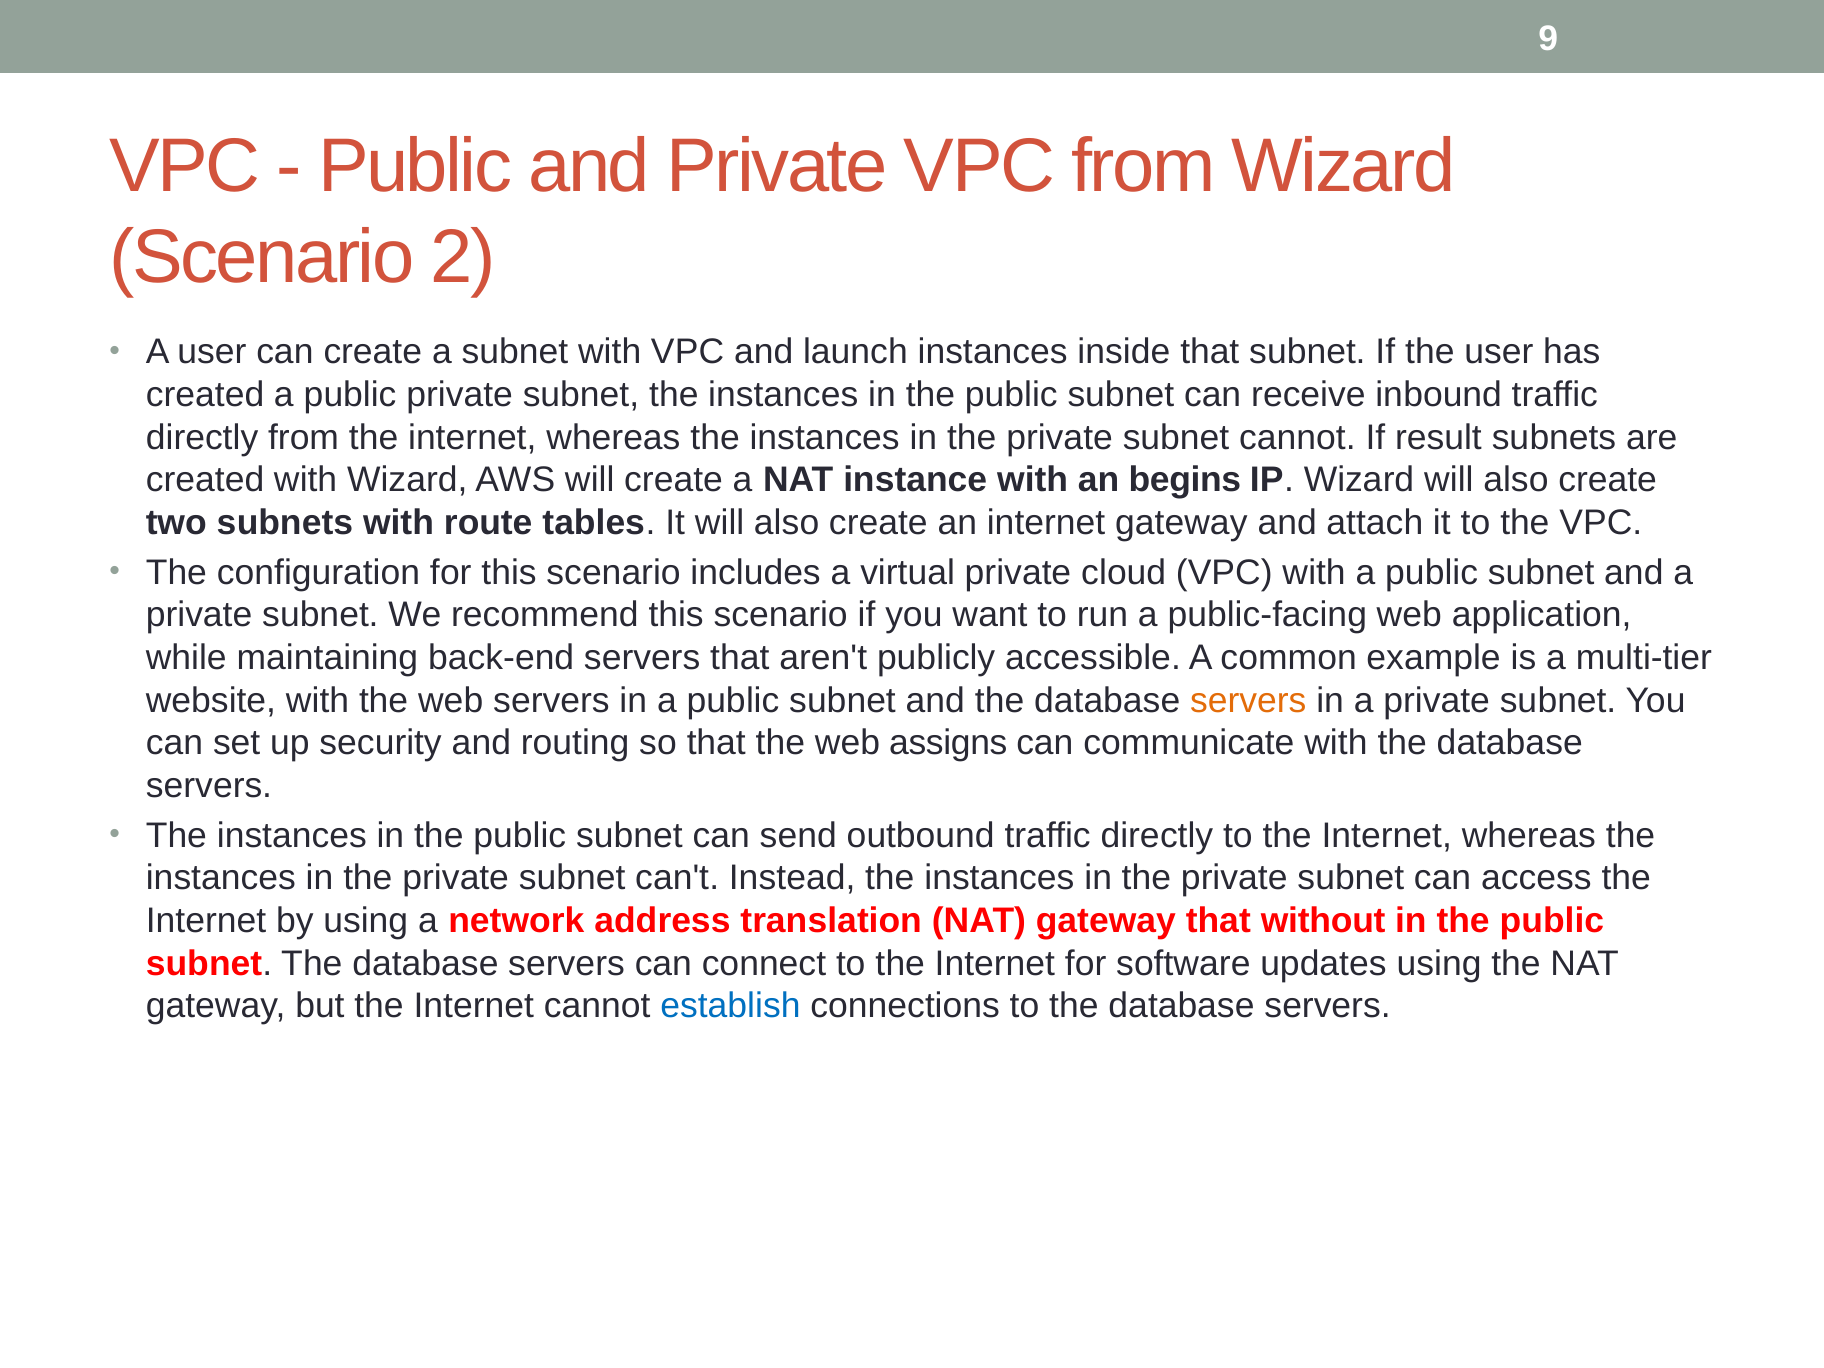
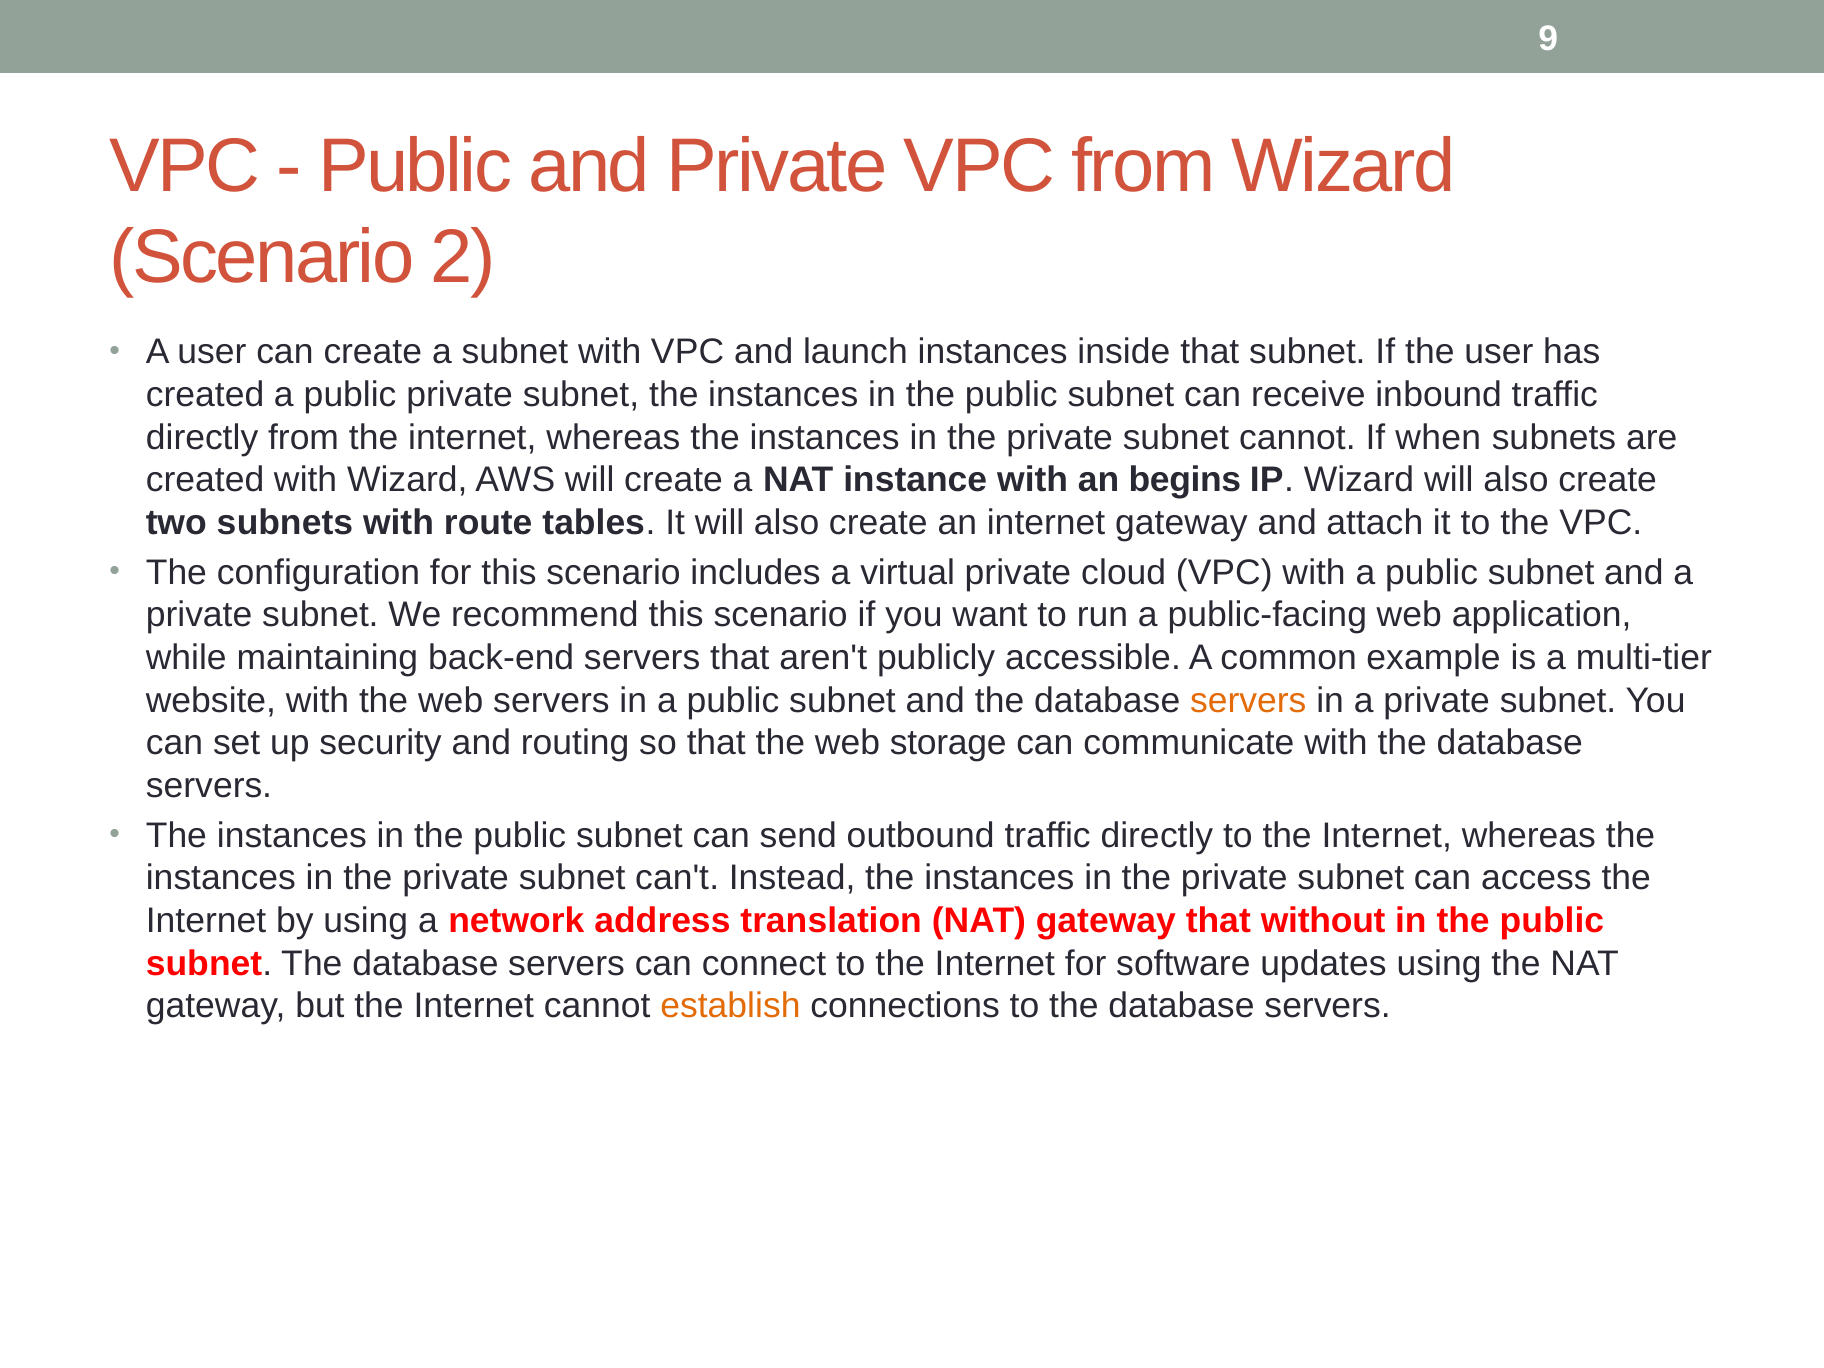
result: result -> when
assigns: assigns -> storage
establish colour: blue -> orange
